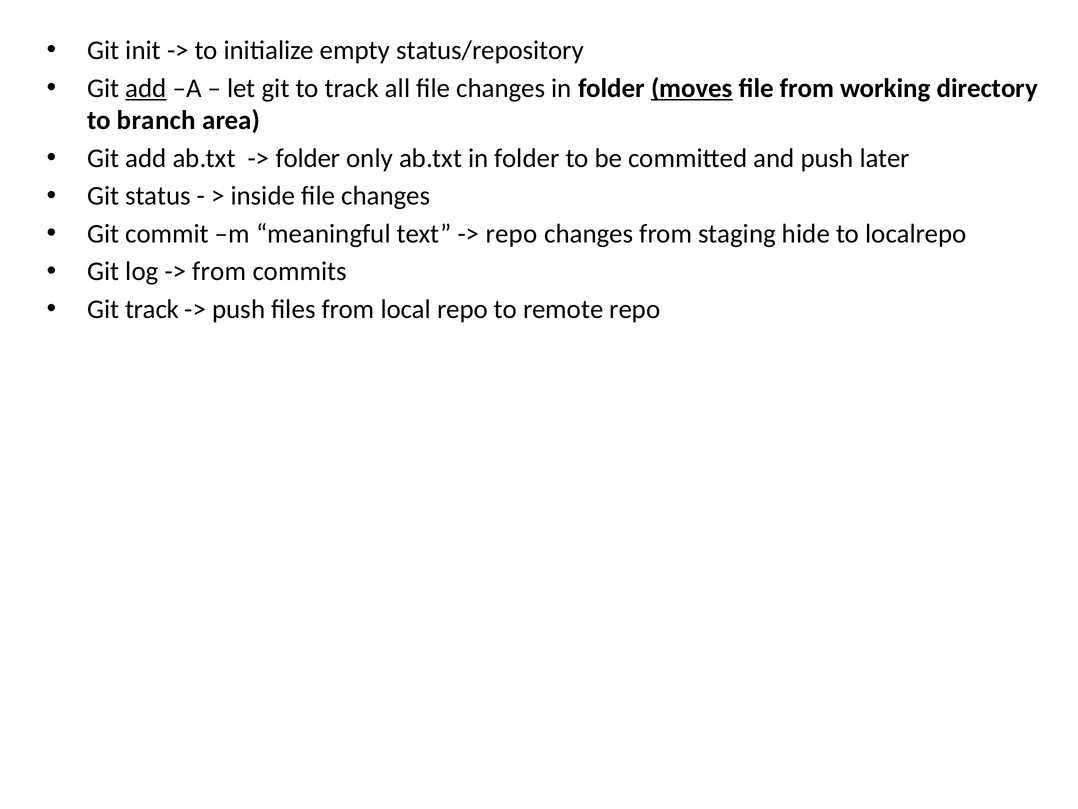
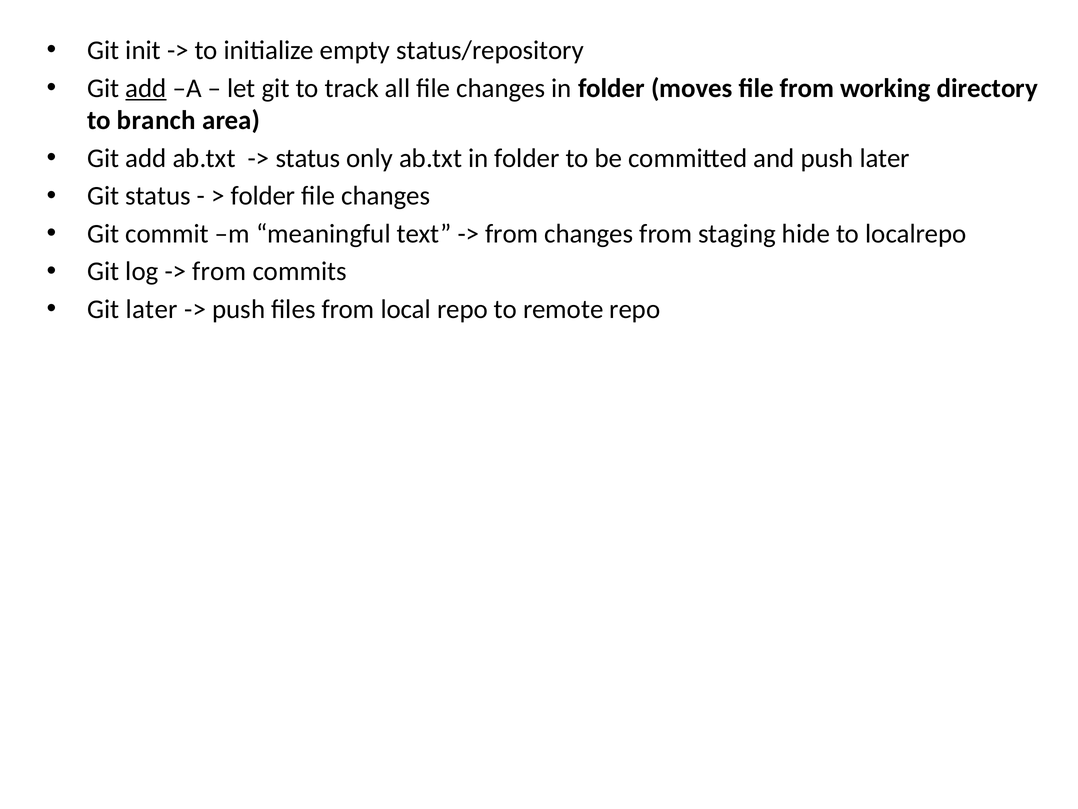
moves underline: present -> none
folder at (308, 158): folder -> status
inside at (263, 196): inside -> folder
repo at (512, 234): repo -> from
Git track: track -> later
